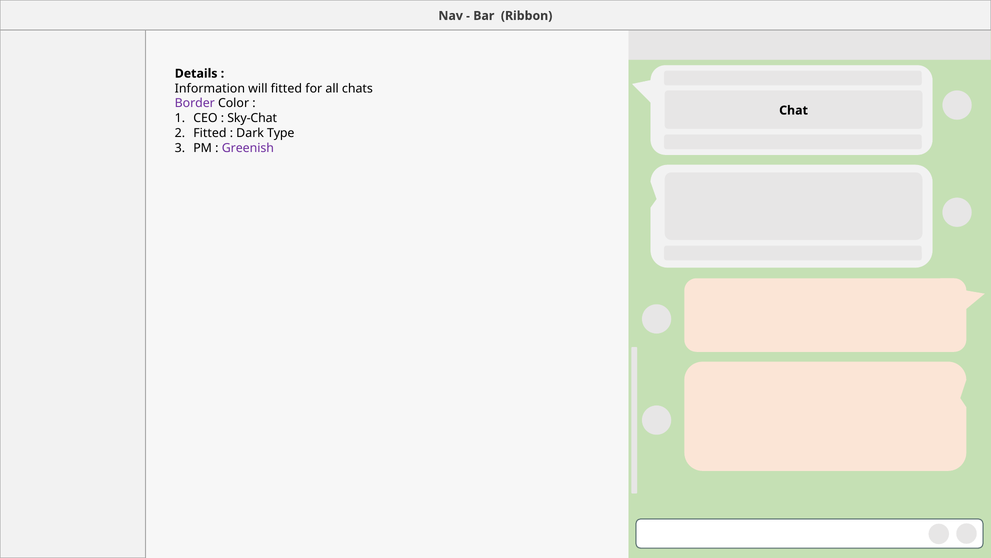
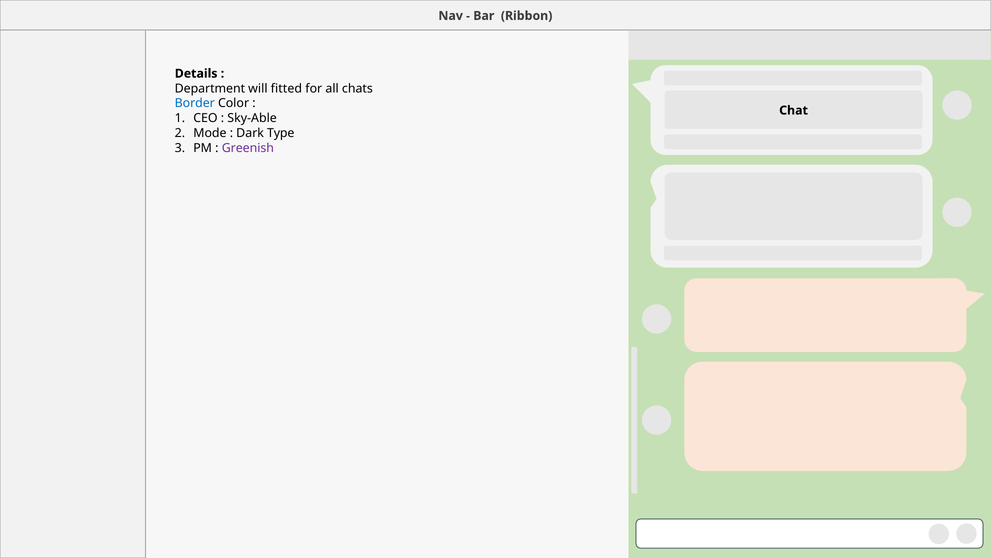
Information: Information -> Department
Border colour: purple -> blue
Sky-Chat: Sky-Chat -> Sky-Able
Fitted at (210, 133): Fitted -> Mode
